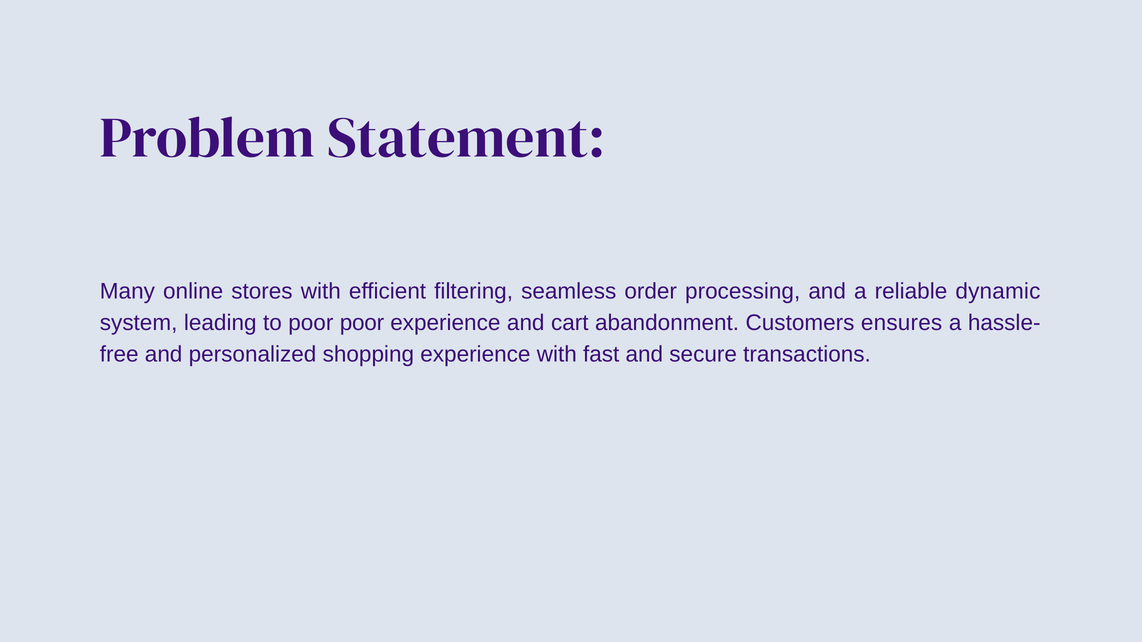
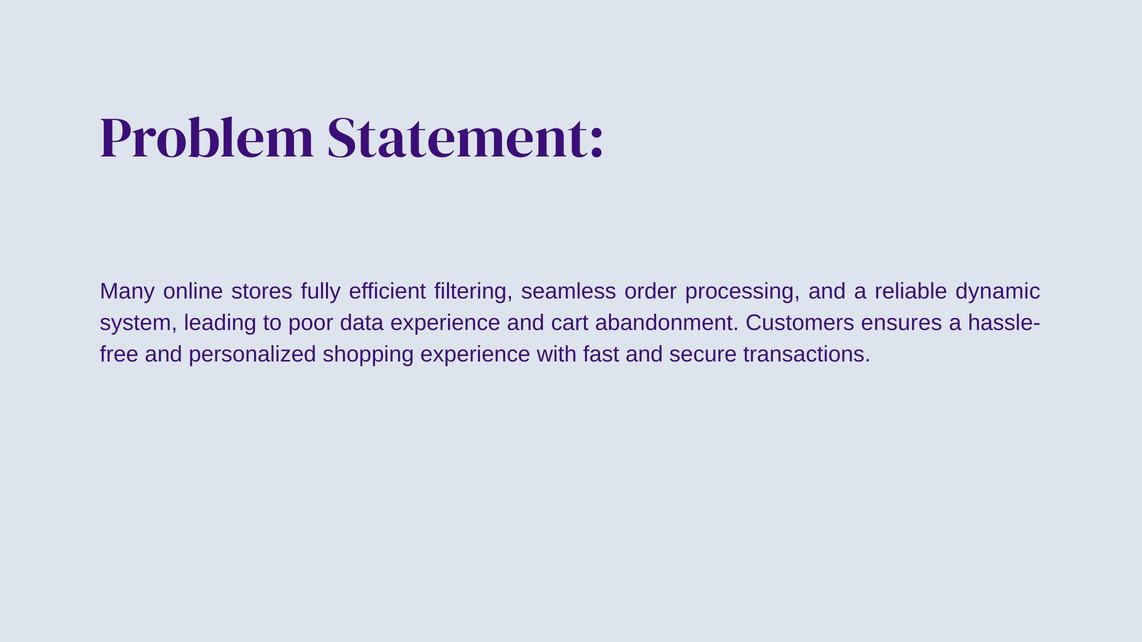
stores with: with -> fully
poor poor: poor -> data
